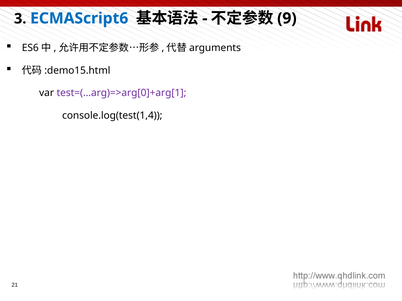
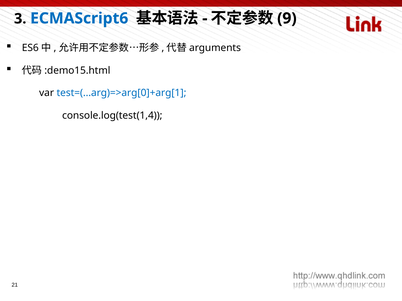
test=(...arg)=>arg[0]+arg[1 colour: purple -> blue
